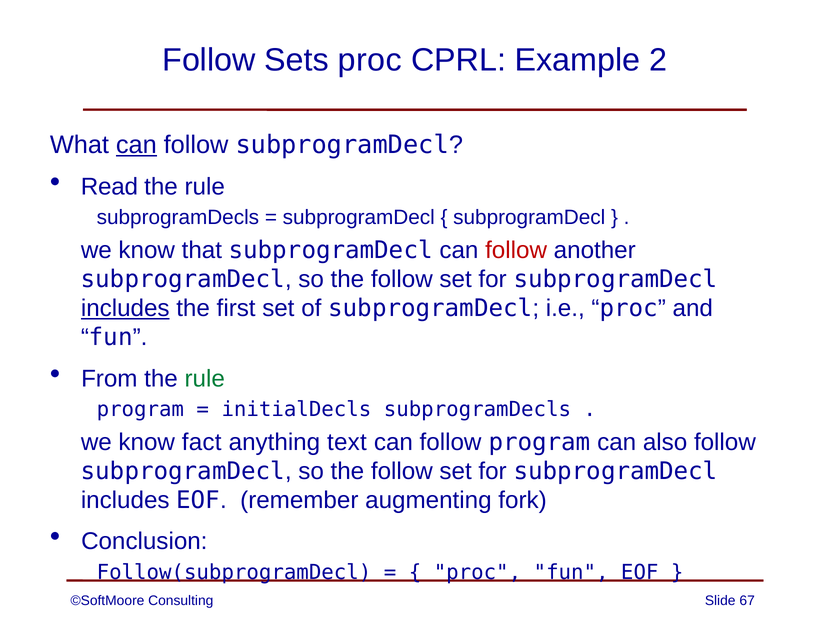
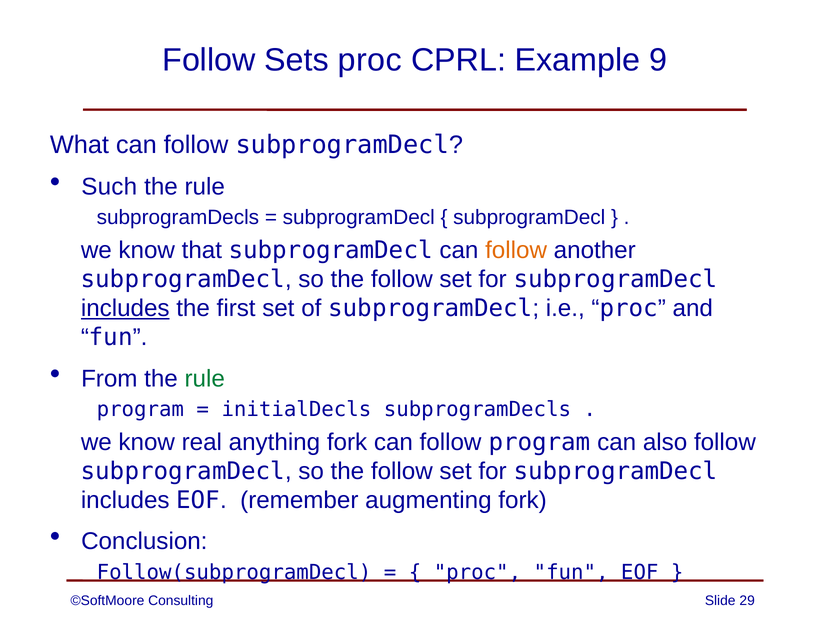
2: 2 -> 9
can at (136, 145) underline: present -> none
Read: Read -> Such
follow at (516, 251) colour: red -> orange
fact: fact -> real
anything text: text -> fork
67: 67 -> 29
